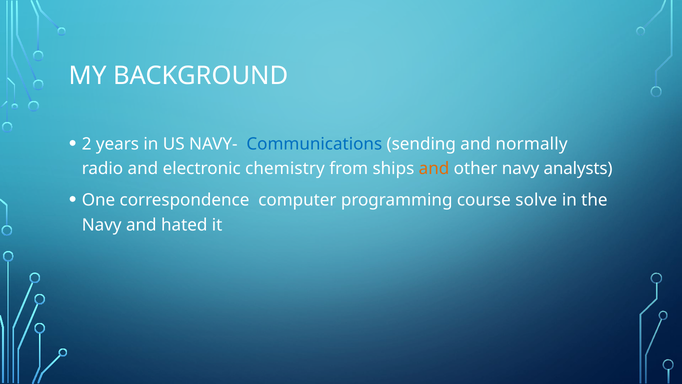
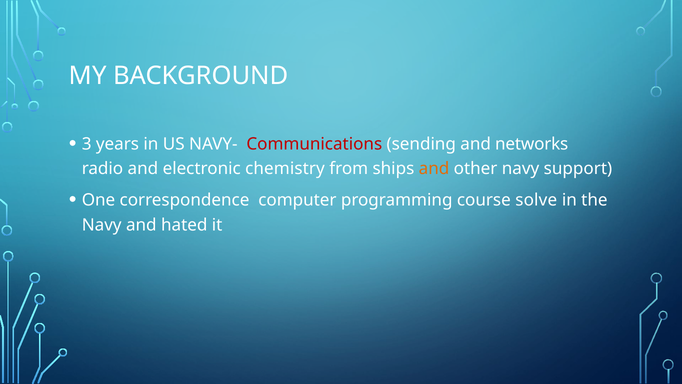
2: 2 -> 3
Communications colour: blue -> red
normally: normally -> networks
analysts: analysts -> support
